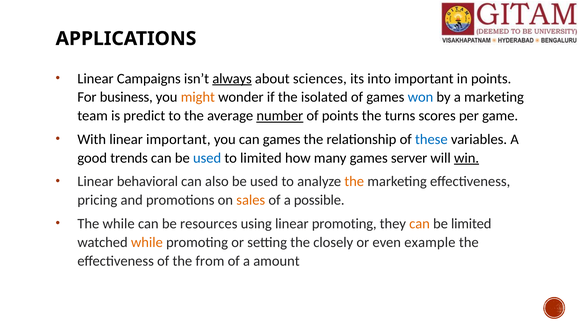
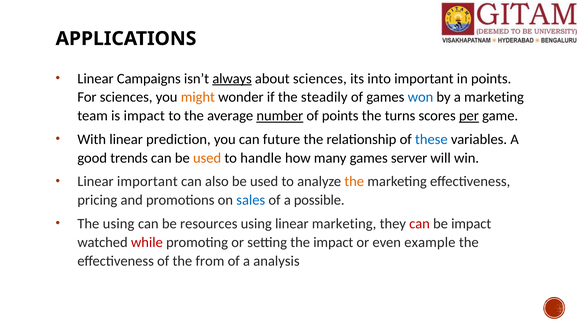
For business: business -> sciences
isolated: isolated -> steadily
is predict: predict -> impact
per underline: none -> present
linear important: important -> prediction
can games: games -> future
used at (207, 158) colour: blue -> orange
to limited: limited -> handle
win underline: present -> none
Linear behavioral: behavioral -> important
sales colour: orange -> blue
The while: while -> using
linear promoting: promoting -> marketing
can at (420, 224) colour: orange -> red
be limited: limited -> impact
while at (147, 242) colour: orange -> red
the closely: closely -> impact
amount: amount -> analysis
